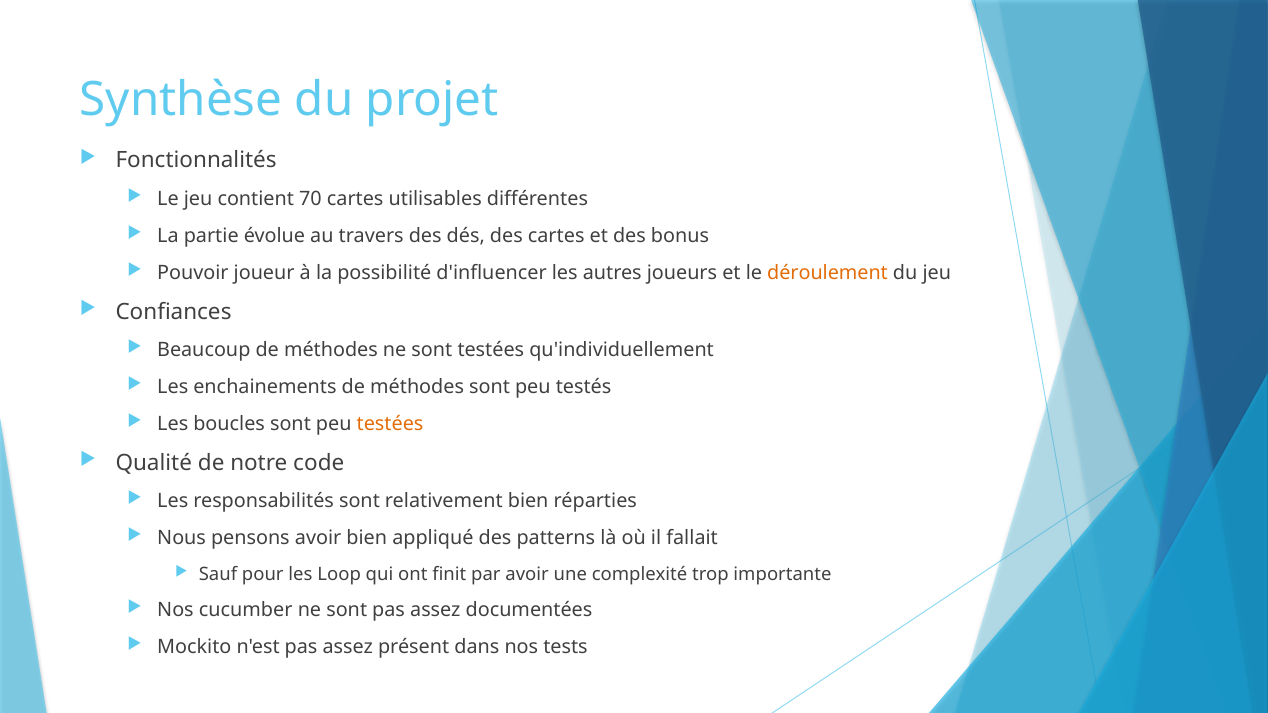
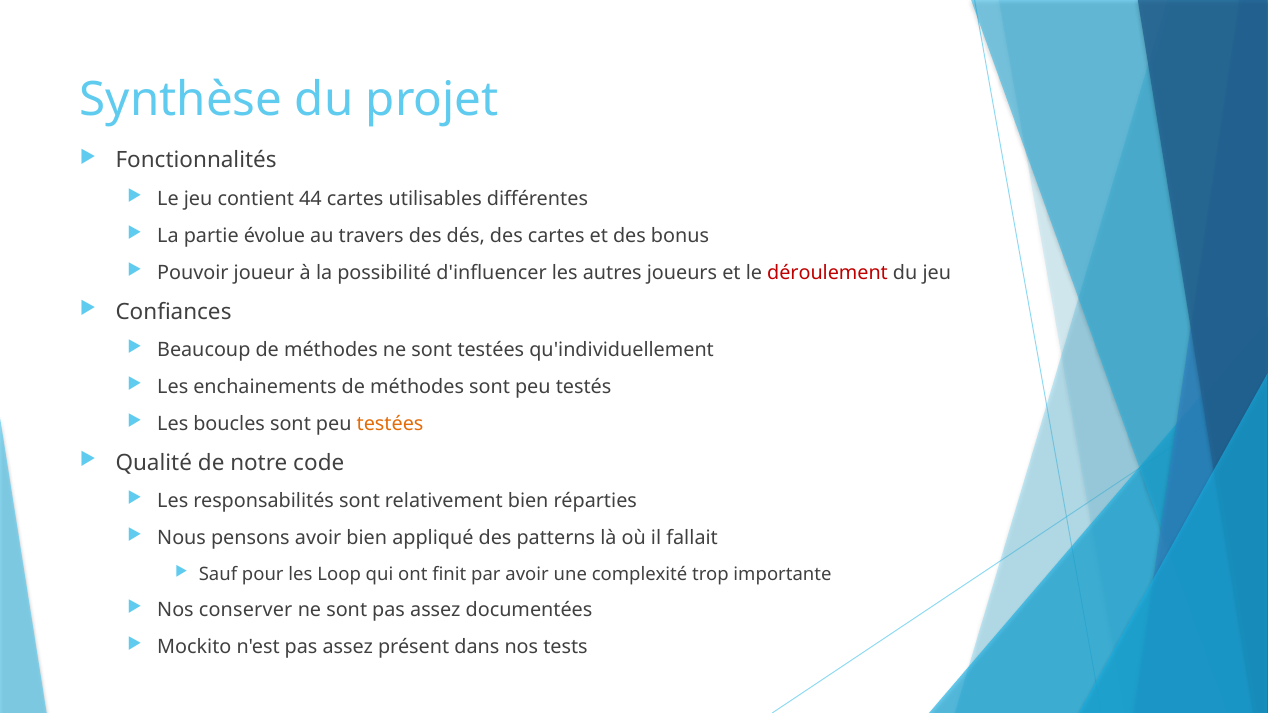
70: 70 -> 44
déroulement colour: orange -> red
cucumber: cucumber -> conserver
